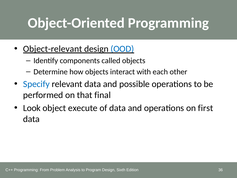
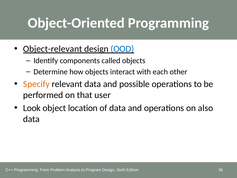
Specify colour: blue -> orange
final: final -> user
execute: execute -> location
first: first -> also
